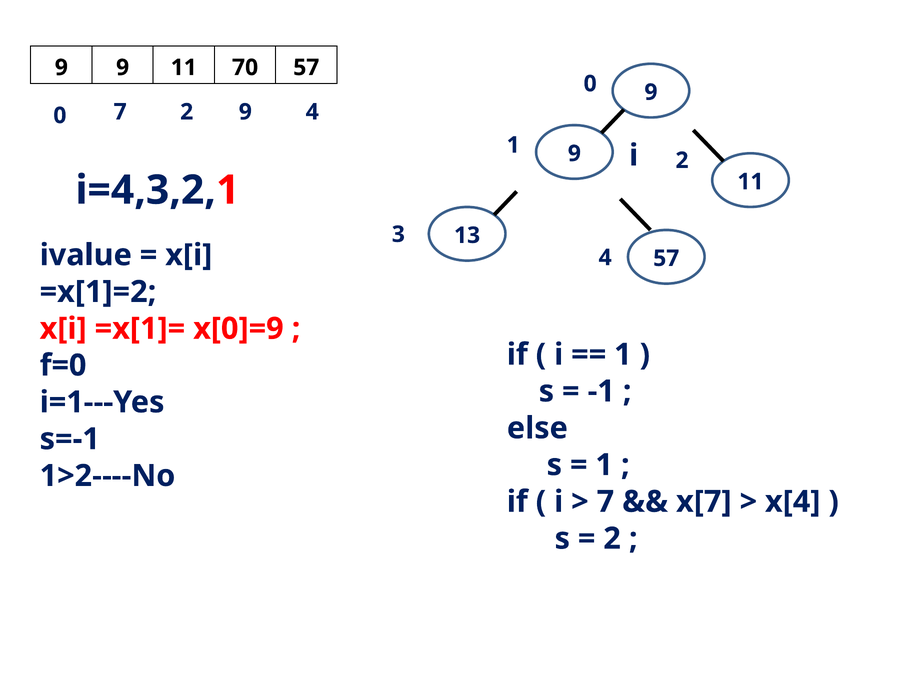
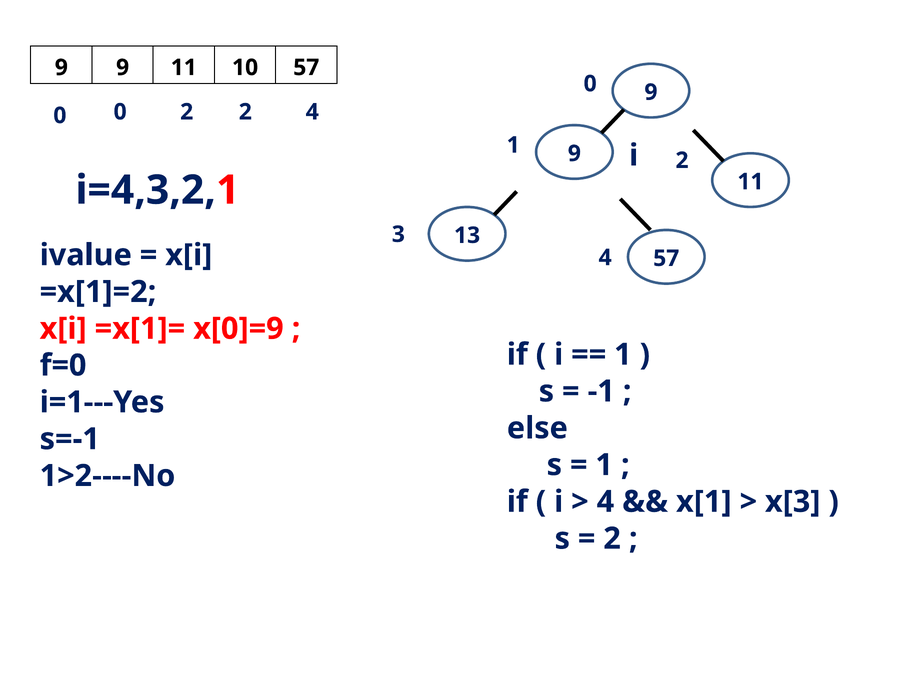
70: 70 -> 10
0 7: 7 -> 0
2 9: 9 -> 2
7 at (605, 501): 7 -> 4
x[7: x[7 -> x[1
x[4: x[4 -> x[3
